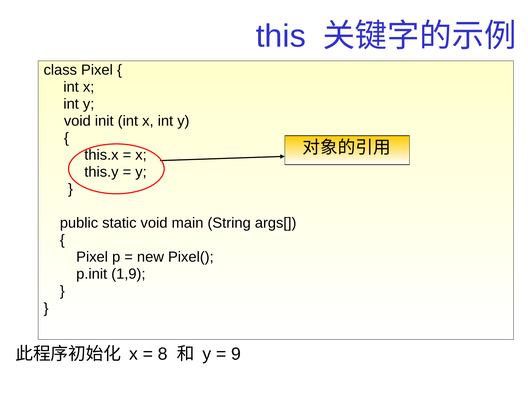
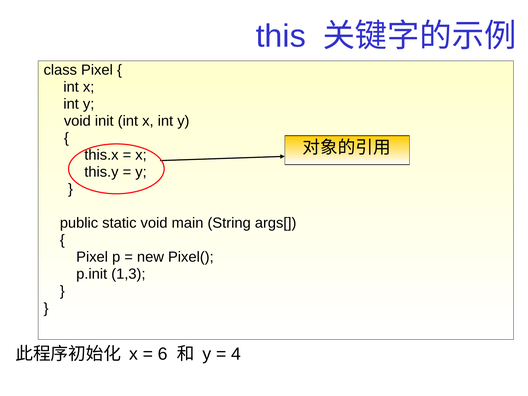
1,9: 1,9 -> 1,3
8: 8 -> 6
9: 9 -> 4
